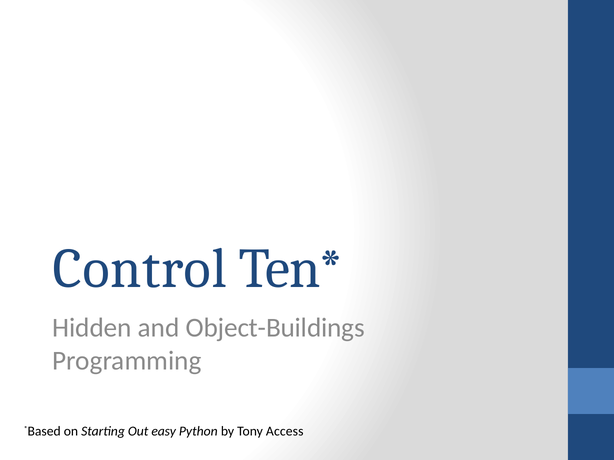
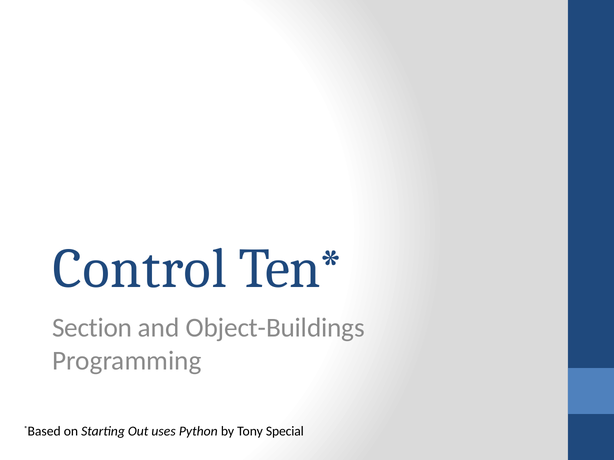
Hidden: Hidden -> Section
easy: easy -> uses
Access: Access -> Special
